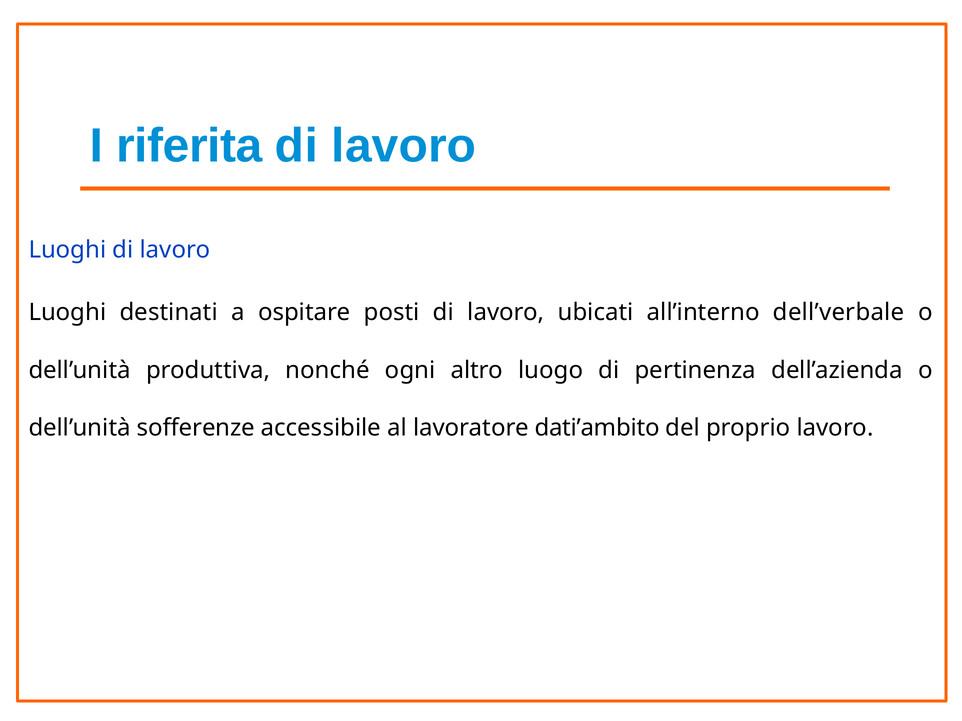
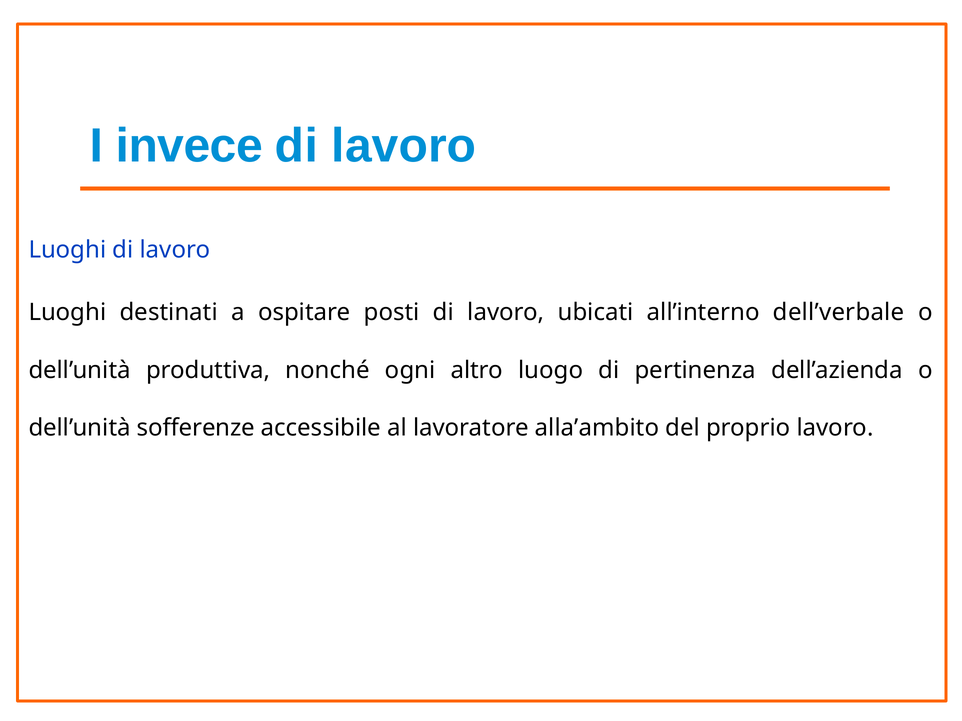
riferita: riferita -> invece
dati’ambito: dati’ambito -> alla’ambito
